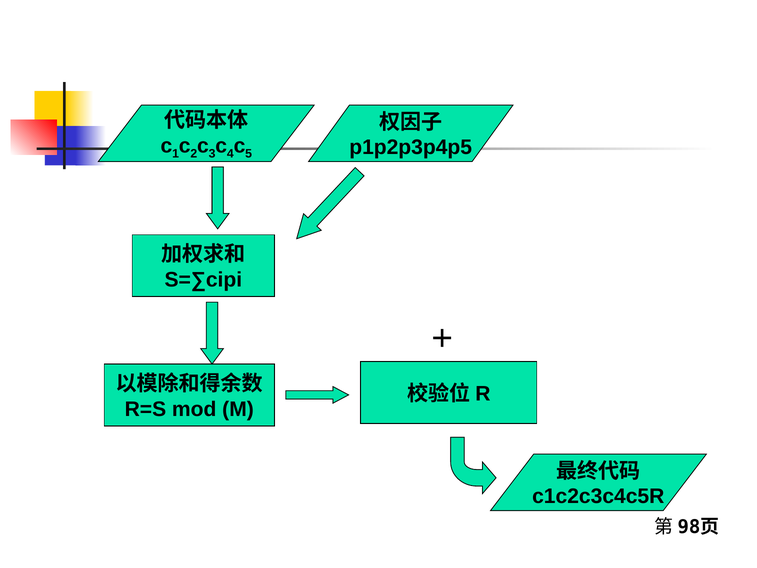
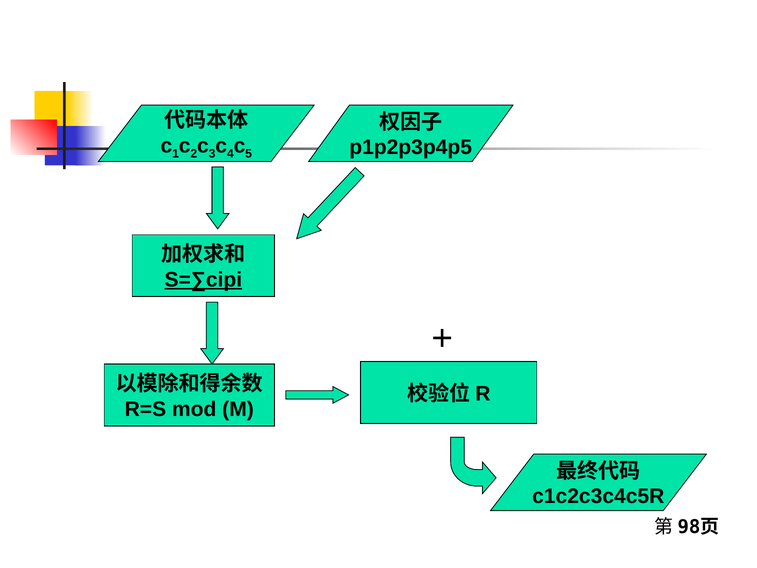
S=∑cipi underline: none -> present
